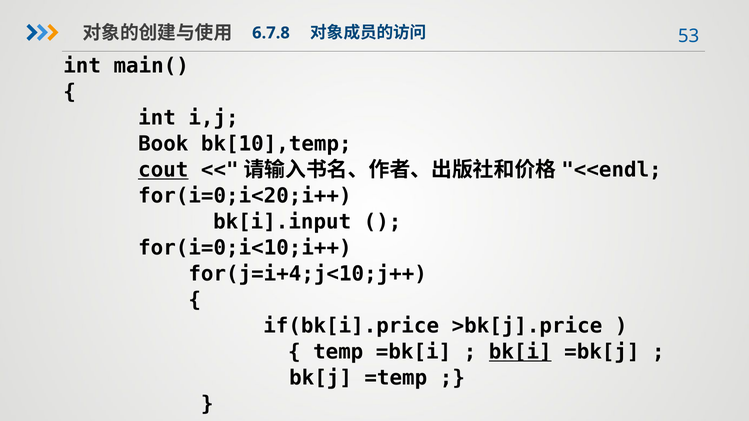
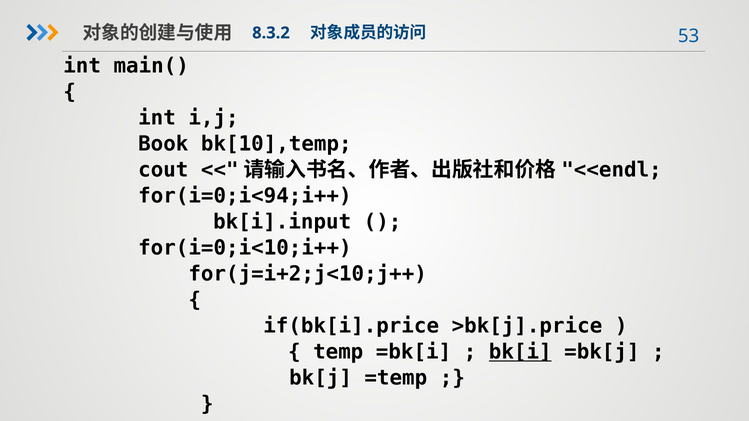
6.7.8: 6.7.8 -> 8.3.2
cout underline: present -> none
for(i=0;i<20;i++: for(i=0;i<20;i++ -> for(i=0;i<94;i++
for(j=i+4;j<10;j++: for(j=i+4;j<10;j++ -> for(j=i+2;j<10;j++
